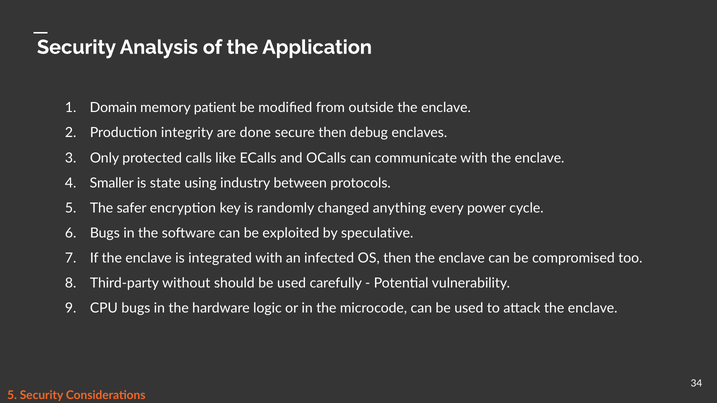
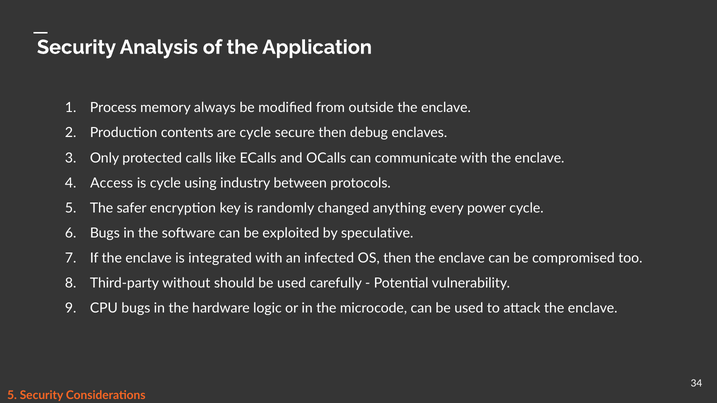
Domain: Domain -> Process
patient: patient -> always
integrity: integrity -> contents
are done: done -> cycle
Smaller: Smaller -> Access
is state: state -> cycle
